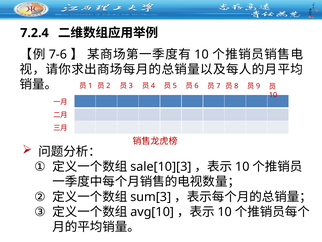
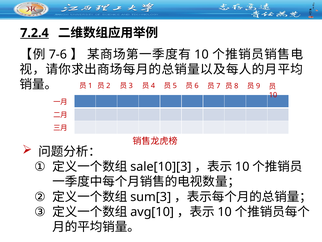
7.2.4 underline: none -> present
